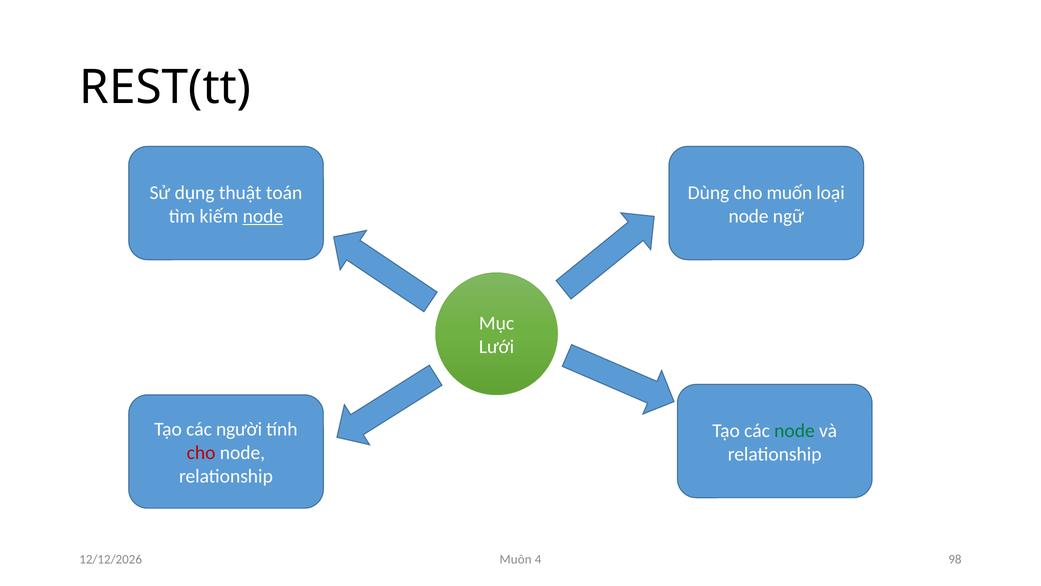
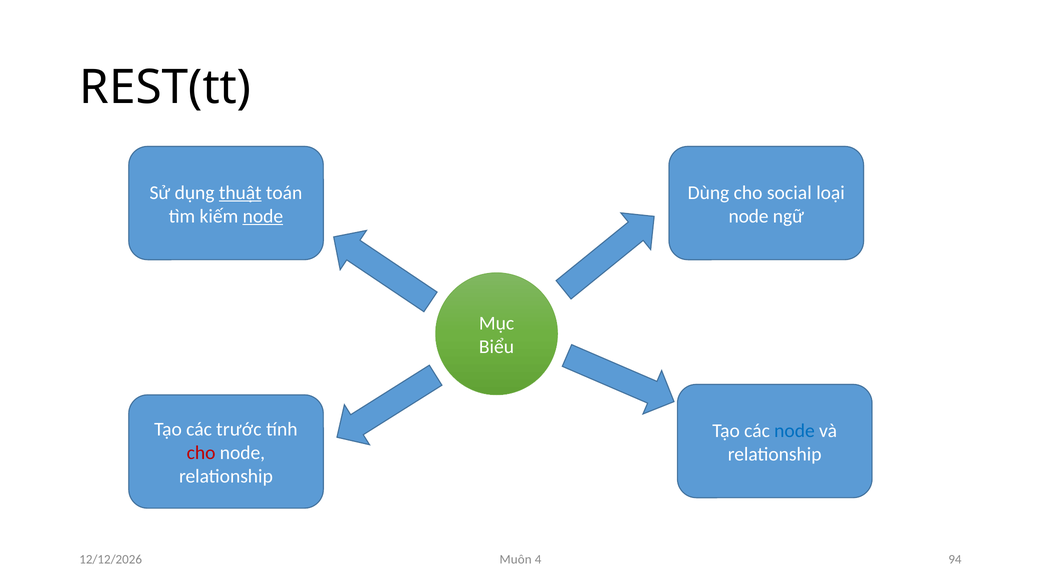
thuật underline: none -> present
muốn: muốn -> social
Lưới: Lưới -> Biểu
người: người -> trước
node at (794, 430) colour: green -> blue
98: 98 -> 94
